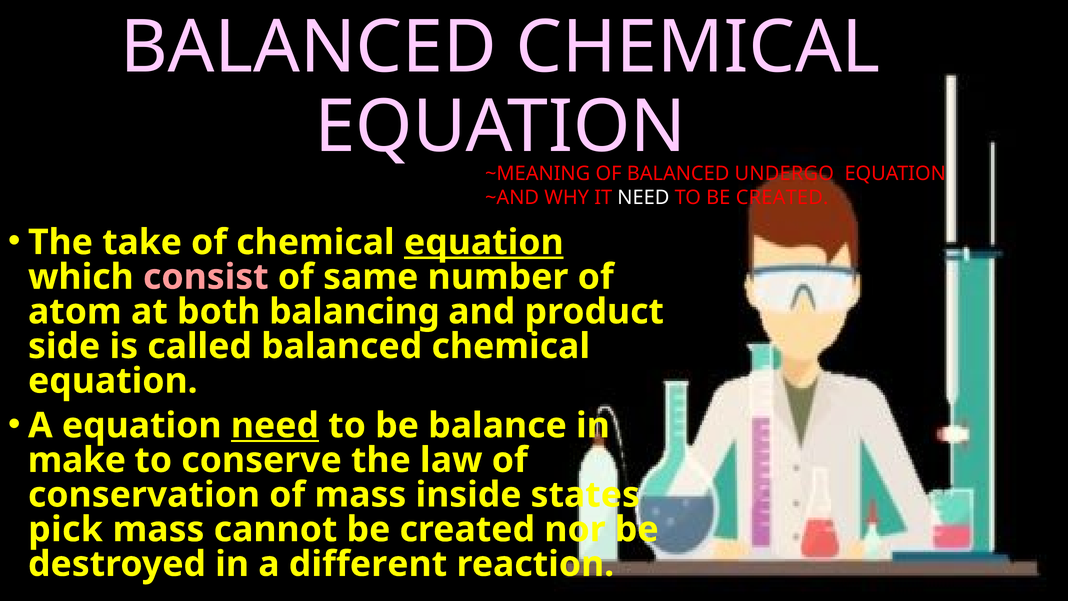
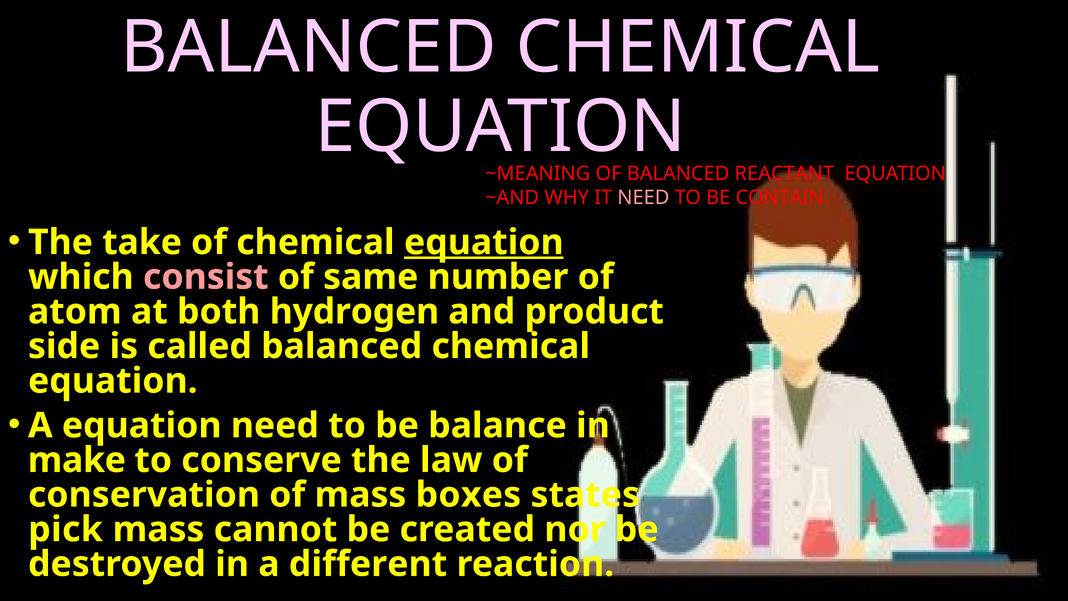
UNDERGO: UNDERGO -> REACTANT
NEED at (643, 198) colour: white -> pink
TO BE CREATED: CREATED -> CONTAIN
balancing: balancing -> hydrogen
need at (275, 425) underline: present -> none
inside: inside -> boxes
